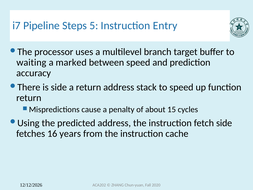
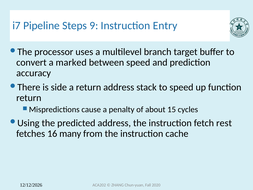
5: 5 -> 9
waiting: waiting -> convert
fetch side: side -> rest
years: years -> many
